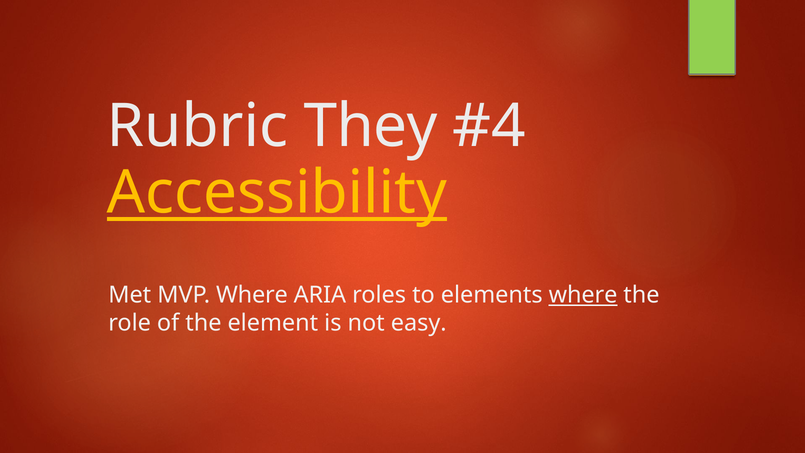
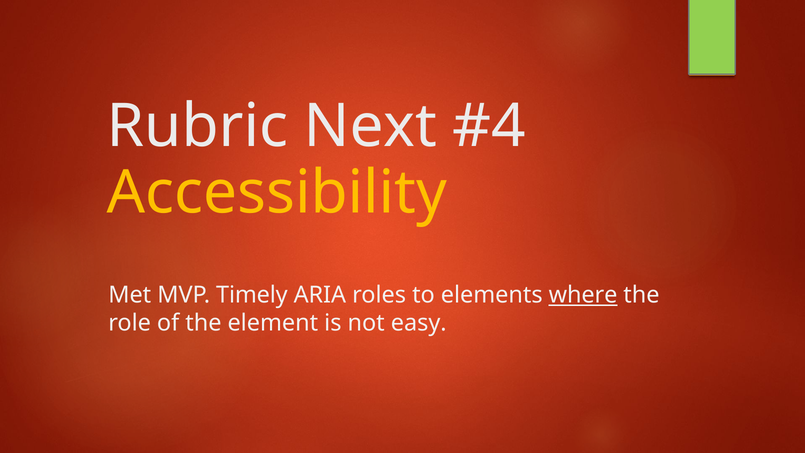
They: They -> Next
Accessibility underline: present -> none
MVP Where: Where -> Timely
